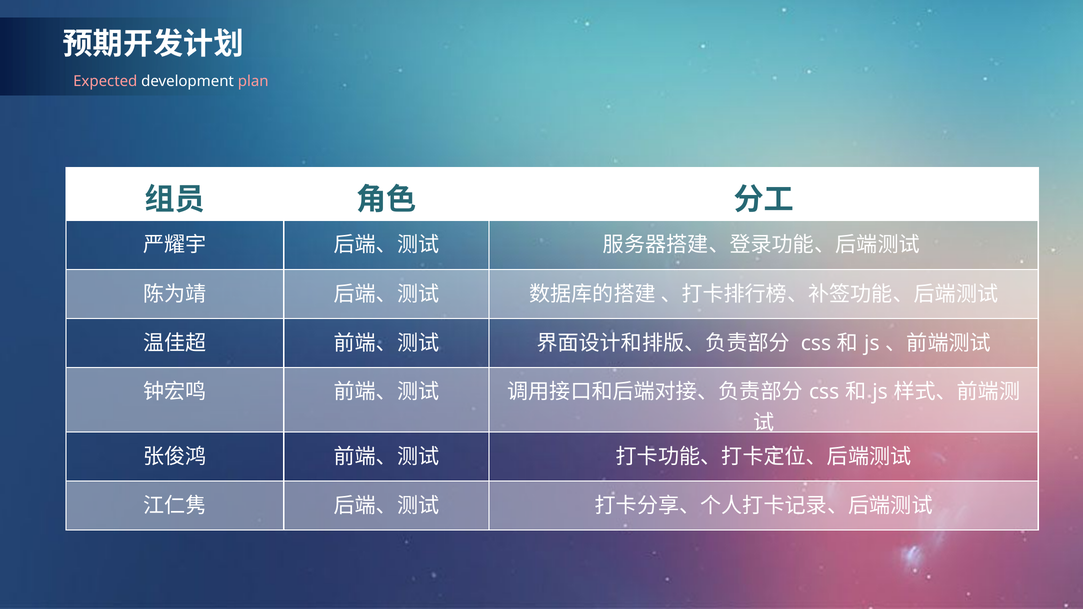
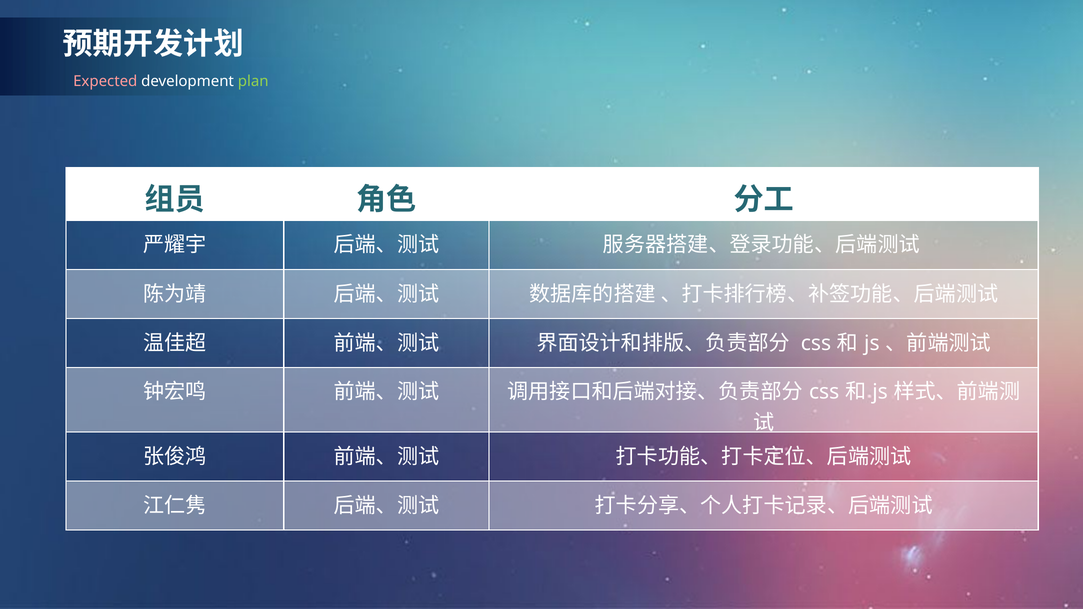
plan colour: pink -> light green
